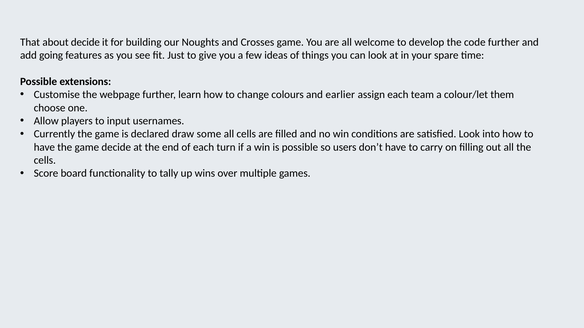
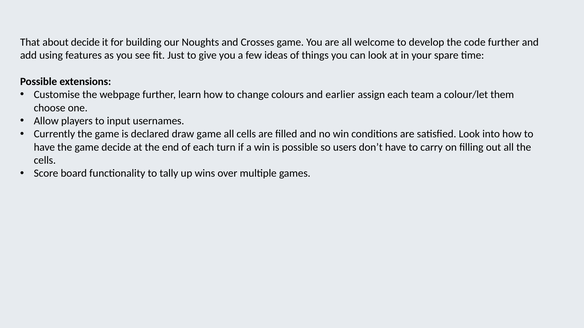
going: going -> using
draw some: some -> game
